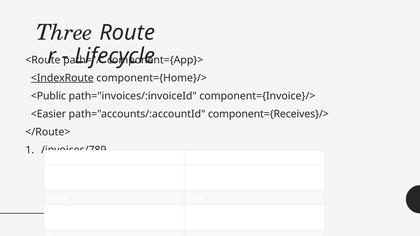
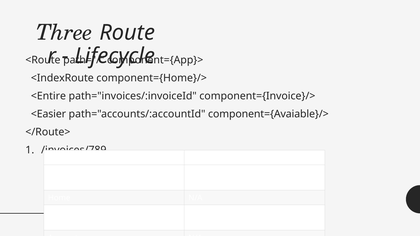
<IndexRoute underline: present -> none
<Public: <Public -> <Entire
component={Receives}/>: component={Receives}/> -> component={Avaiable}/>
